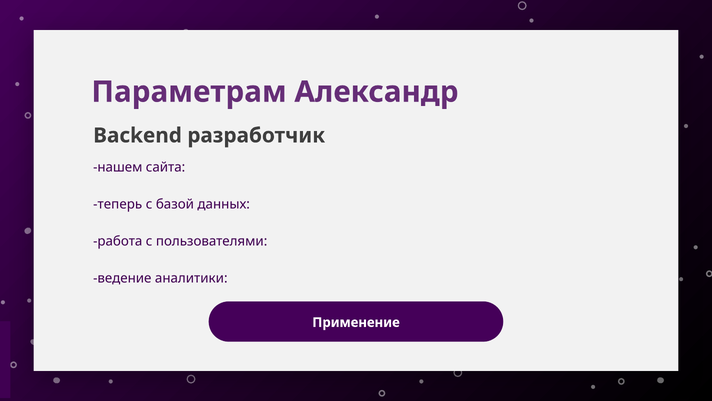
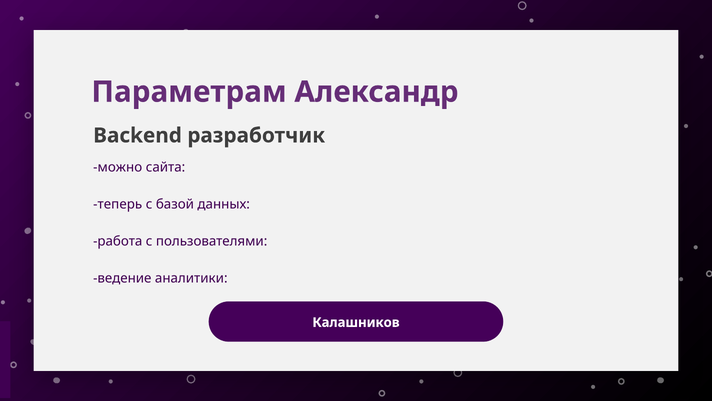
нашем: нашем -> можно
Применение: Применение -> Калашников
